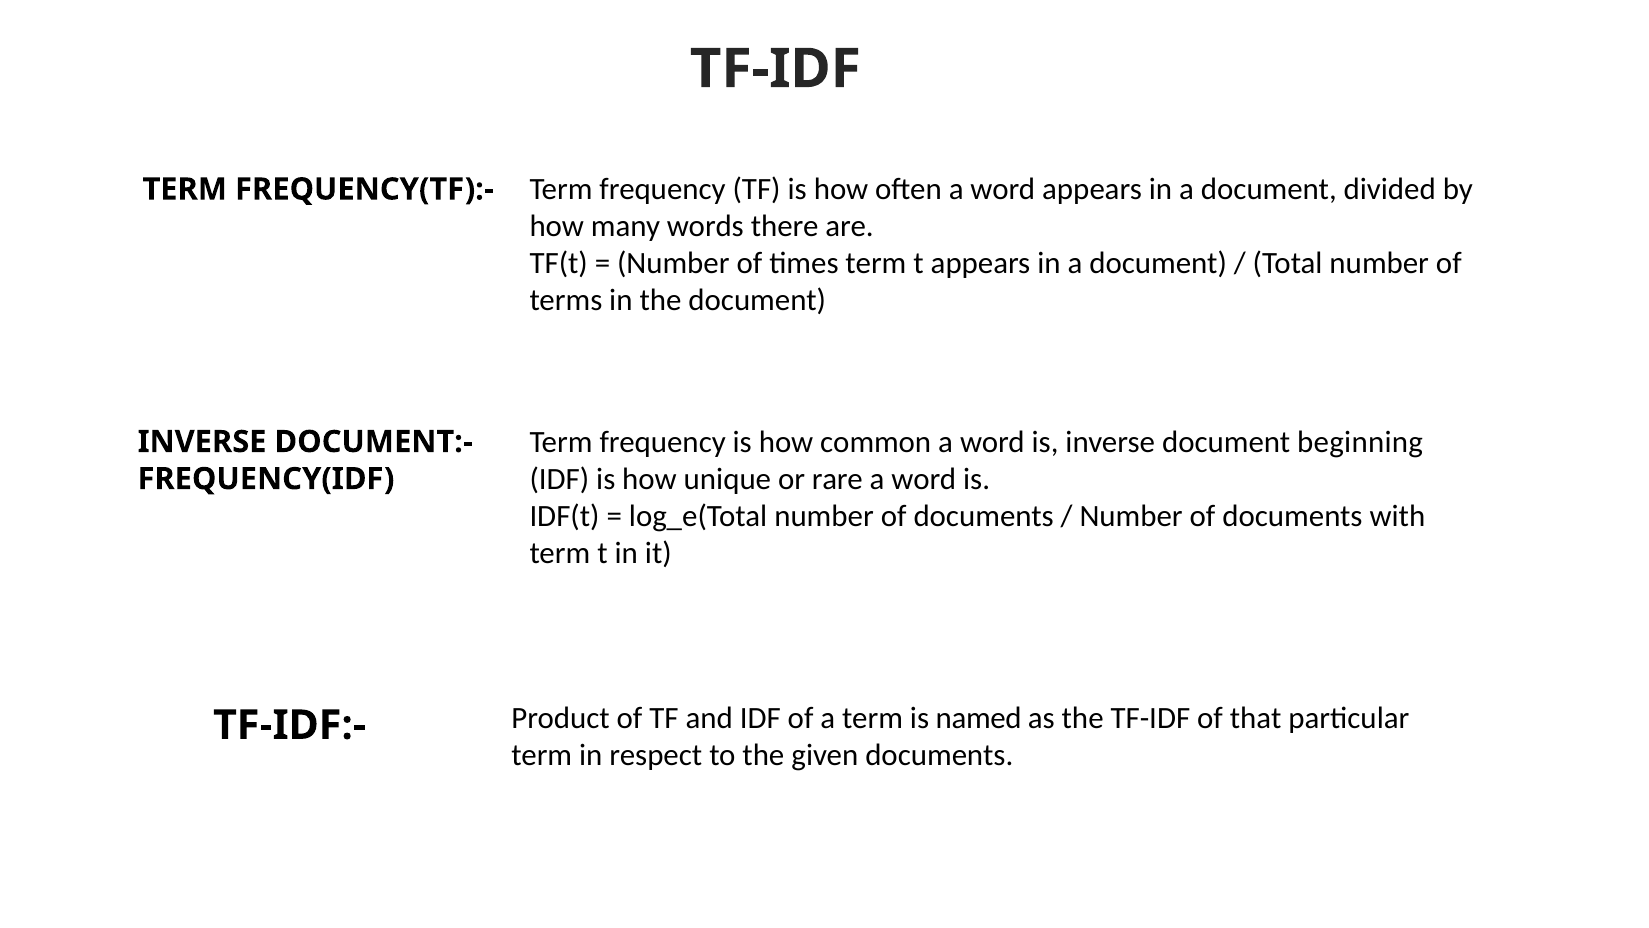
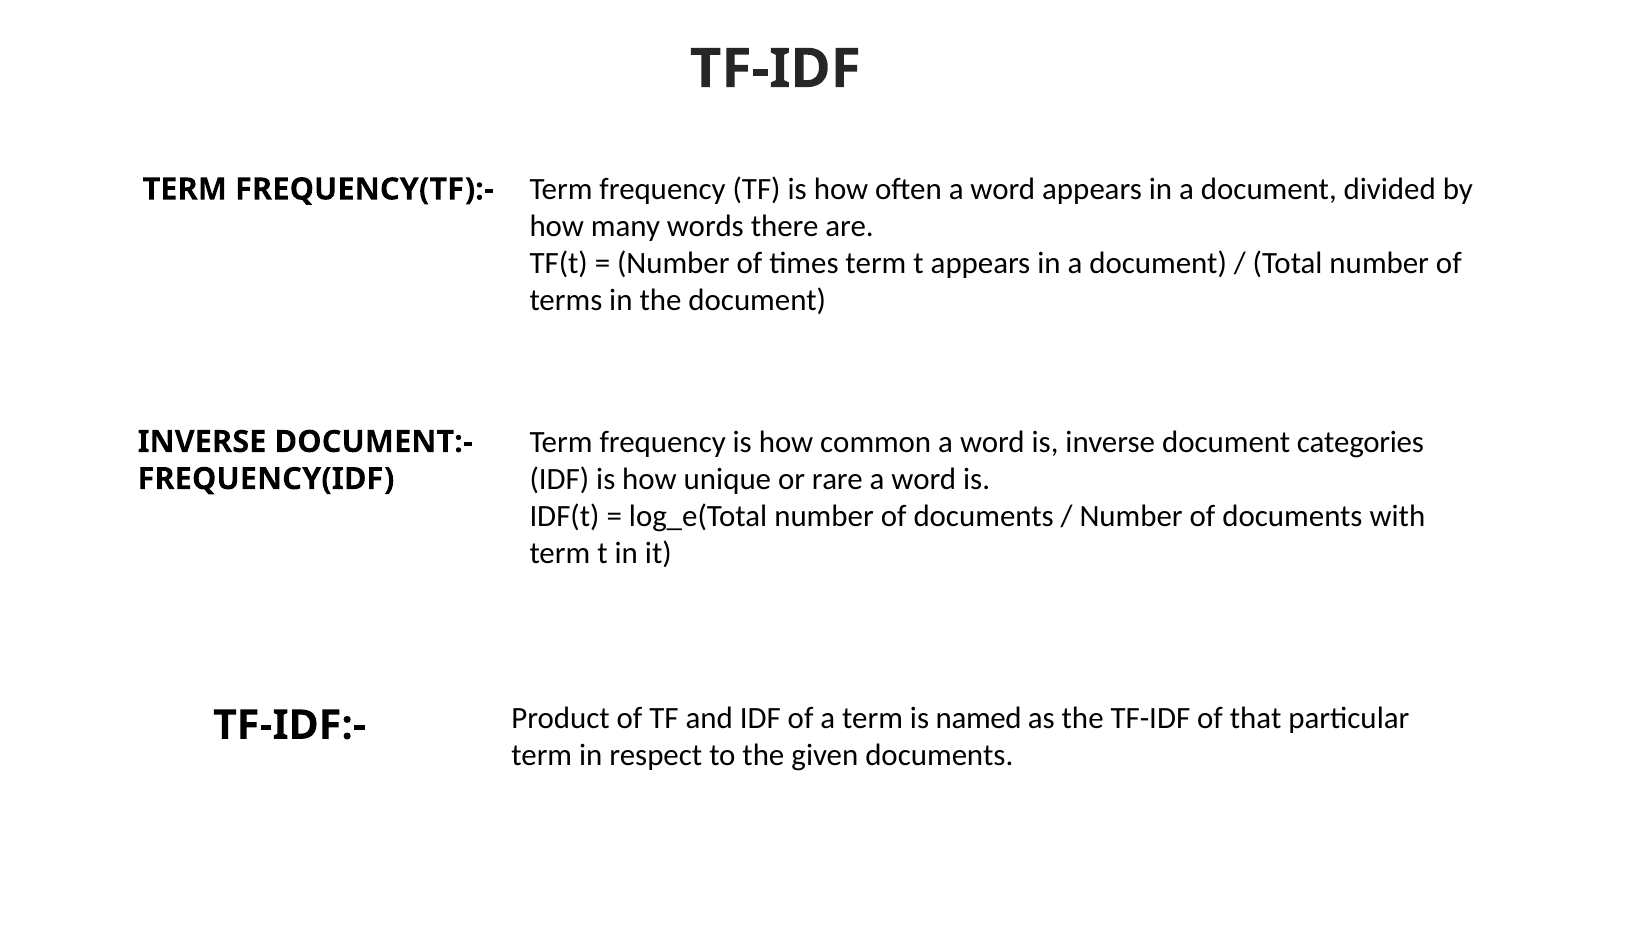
beginning: beginning -> categories
